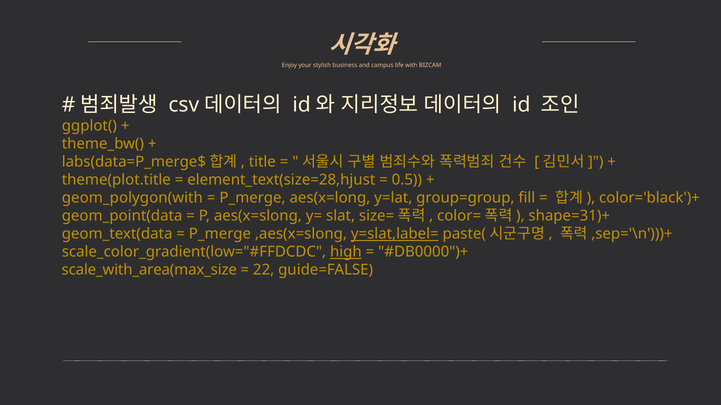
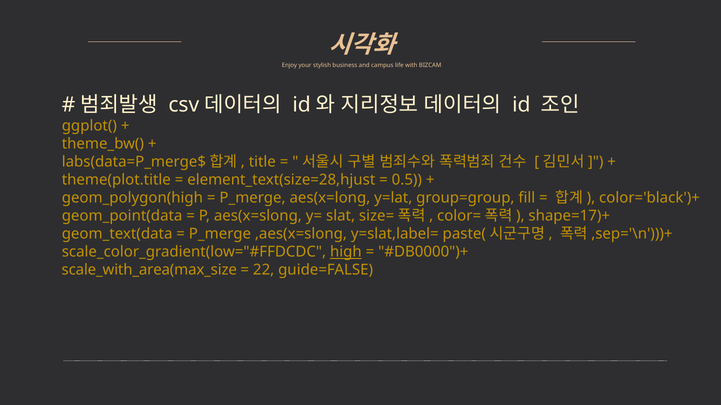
geom_polygon(with: geom_polygon(with -> geom_polygon(high
shape=31)+: shape=31)+ -> shape=17)+
y=slat,label= underline: present -> none
